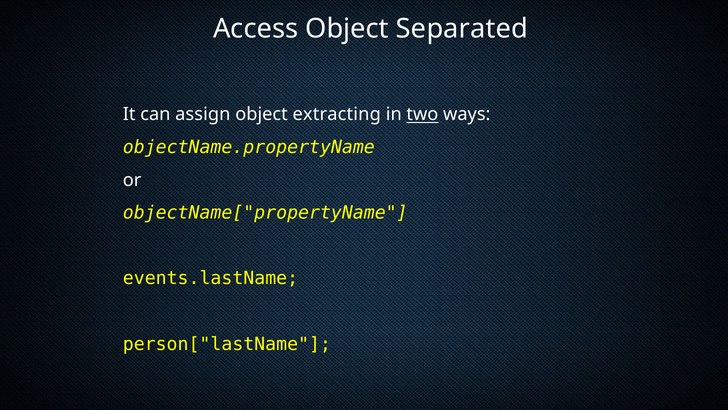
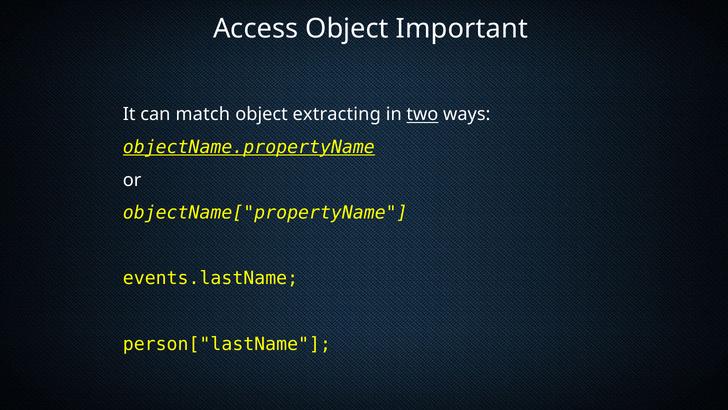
Separated: Separated -> Important
assign: assign -> match
objectName.propertyName underline: none -> present
